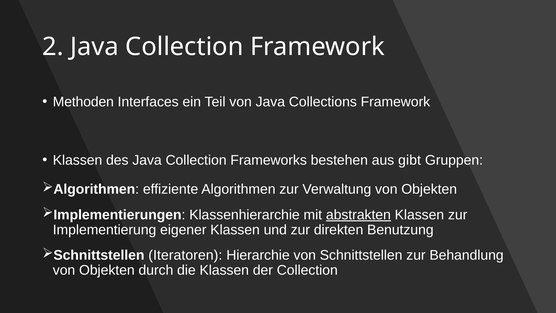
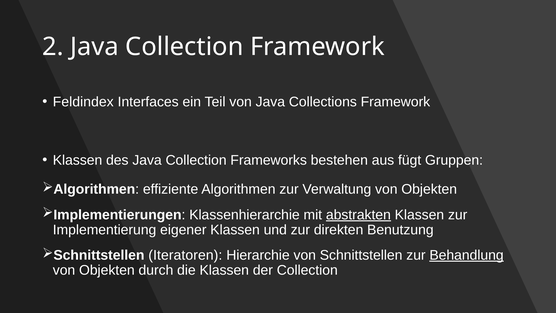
Methoden: Methoden -> Feldindex
gibt: gibt -> fügt
Behandlung underline: none -> present
